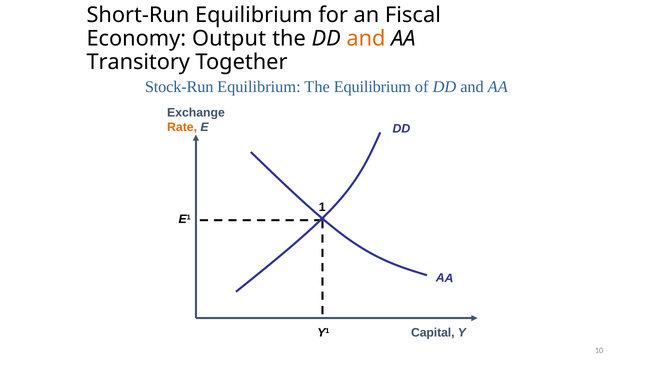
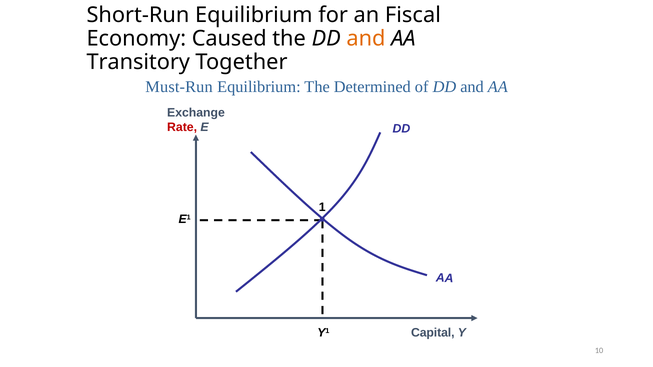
Output: Output -> Caused
Stock-Run: Stock-Run -> Must-Run
The Equilibrium: Equilibrium -> Determined
Rate colour: orange -> red
